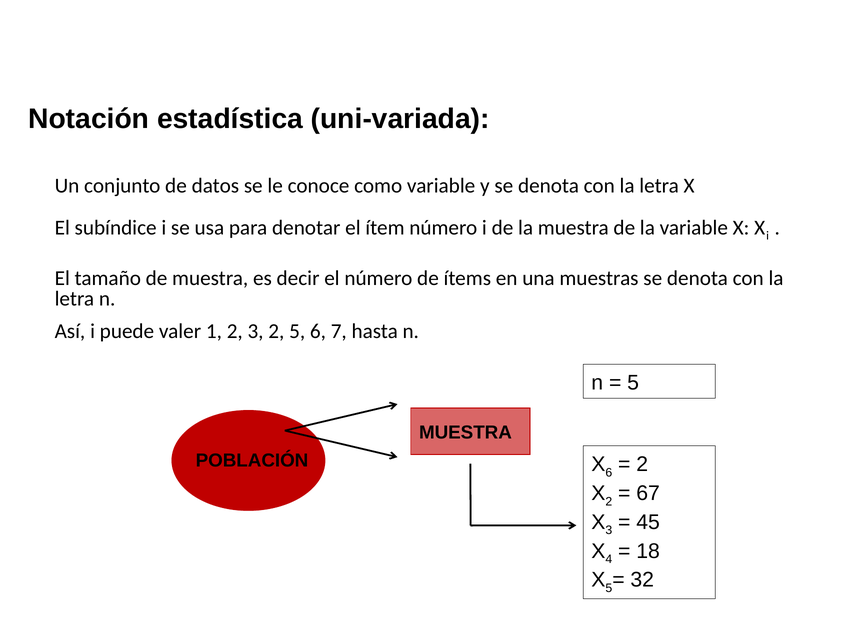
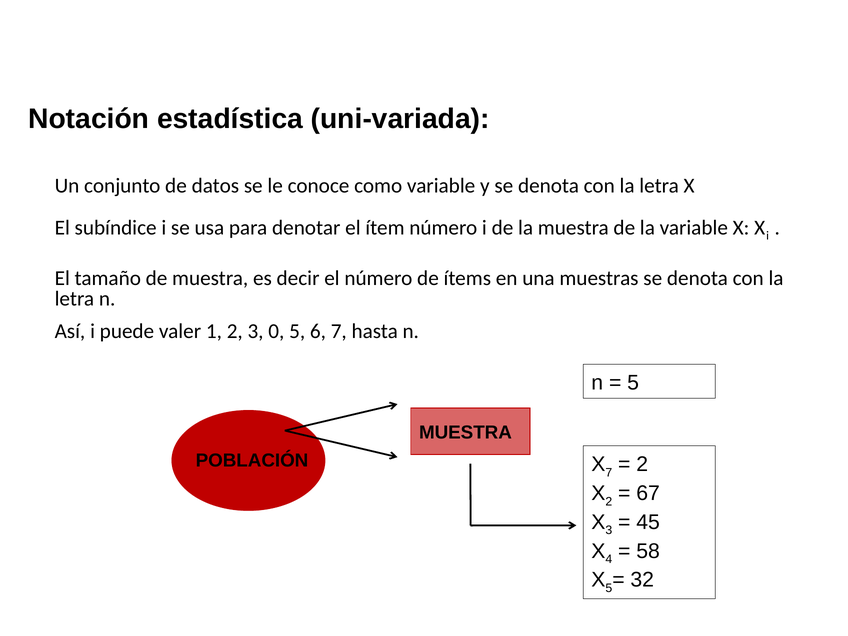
3 2: 2 -> 0
X 6: 6 -> 7
18: 18 -> 58
